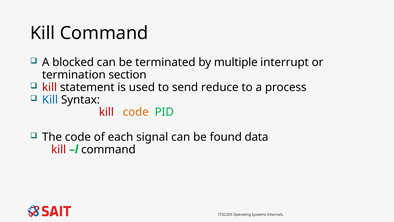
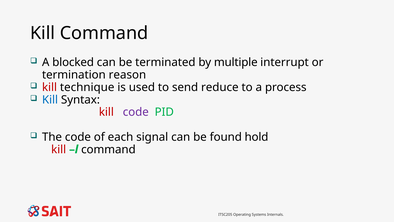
section: section -> reason
statement: statement -> technique
code at (136, 112) colour: orange -> purple
data: data -> hold
